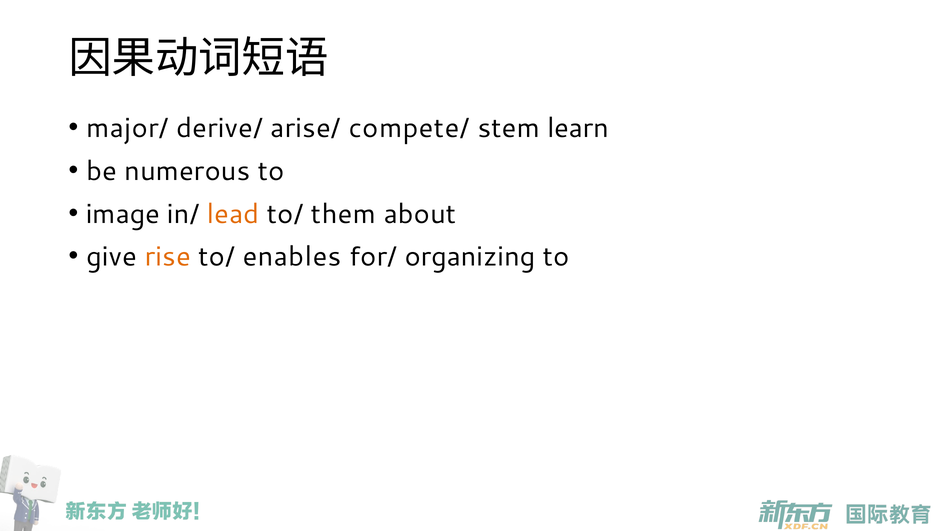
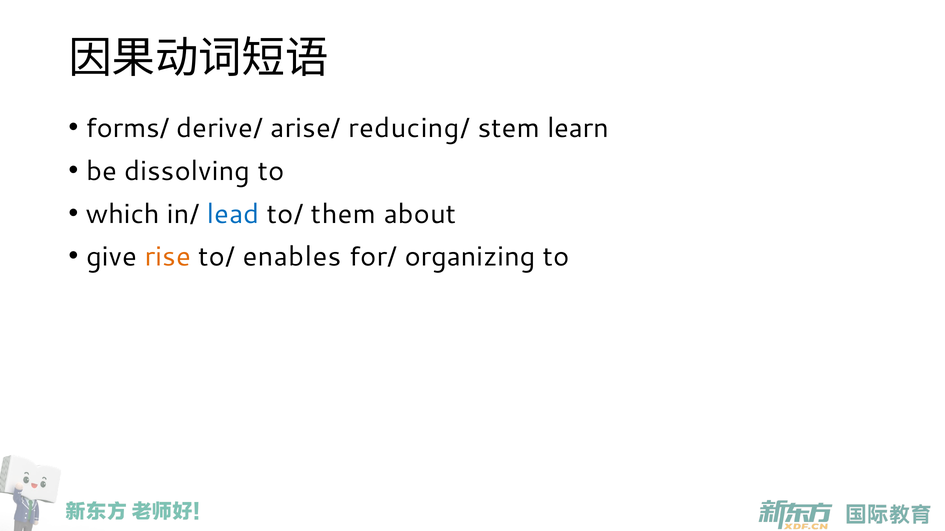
major/: major/ -> forms/
compete/: compete/ -> reducing/
numerous: numerous -> dissolving
image: image -> which
lead colour: orange -> blue
